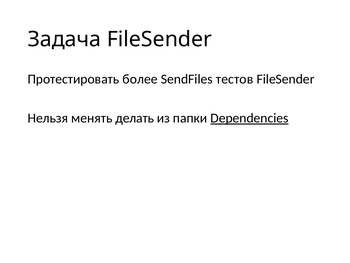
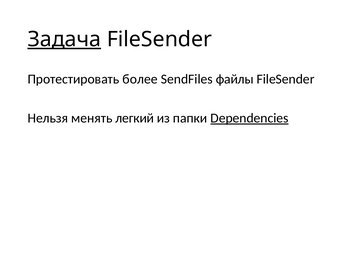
Задача underline: none -> present
тестов: тестов -> файлы
делать: делать -> легкий
